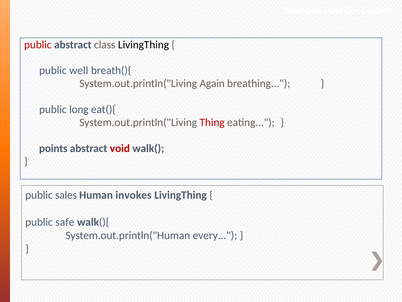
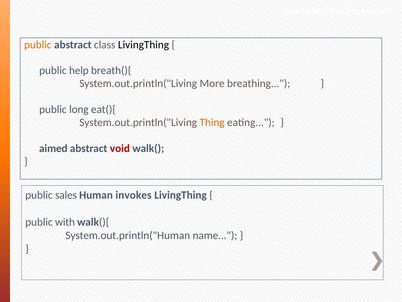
public at (38, 45) colour: red -> orange
well: well -> help
Again: Again -> More
Thing colour: red -> orange
points: points -> aimed
safe: safe -> with
every: every -> name
